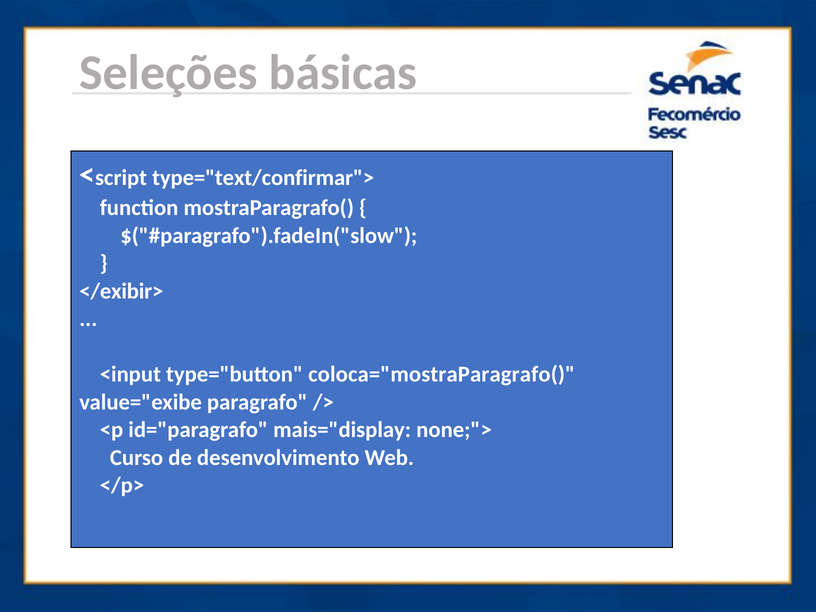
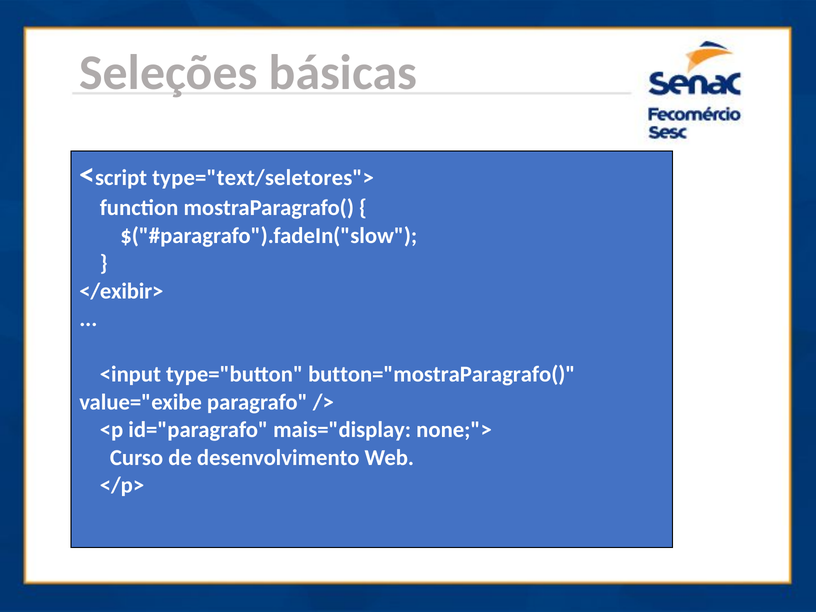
type="text/confirmar">: type="text/confirmar"> -> type="text/seletores">
coloca="mostraParagrafo(: coloca="mostraParagrafo( -> button="mostraParagrafo(
